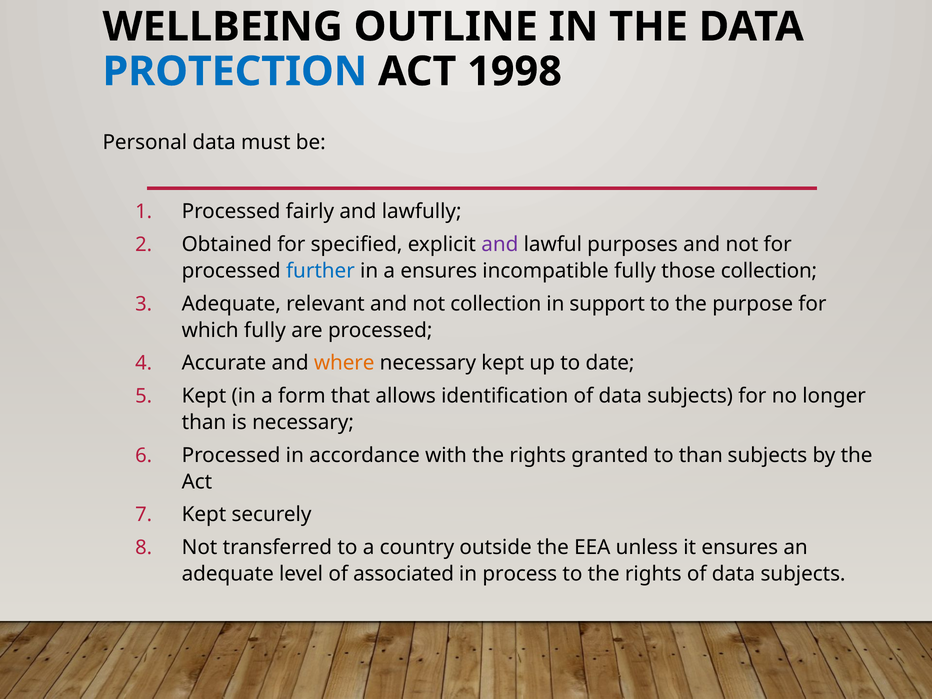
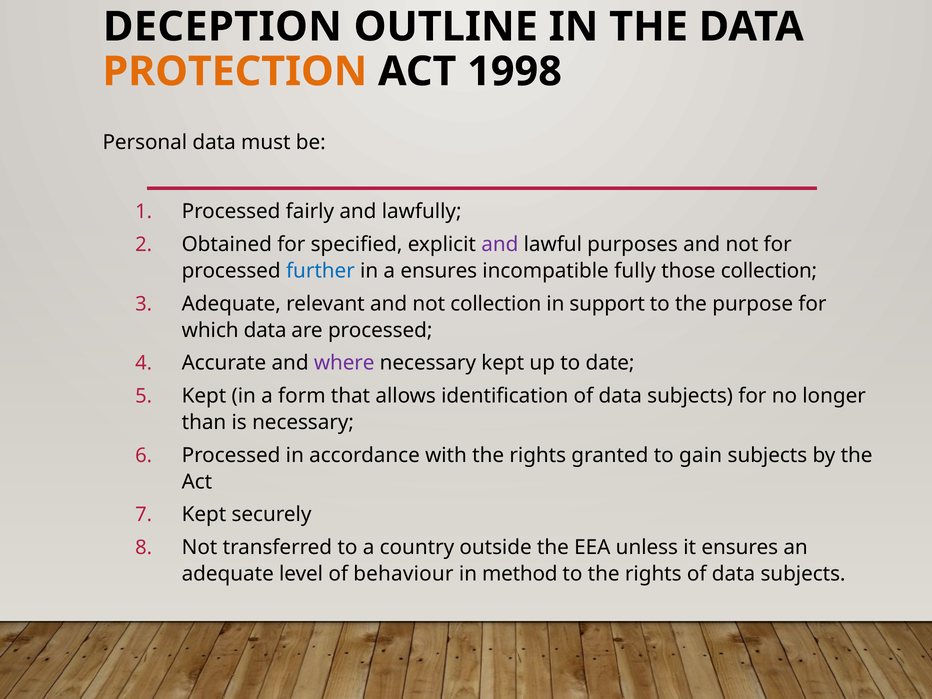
WELLBEING: WELLBEING -> DECEPTION
PROTECTION colour: blue -> orange
which fully: fully -> data
where colour: orange -> purple
to than: than -> gain
associated: associated -> behaviour
process: process -> method
